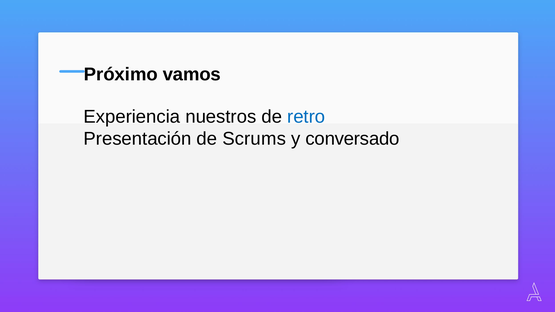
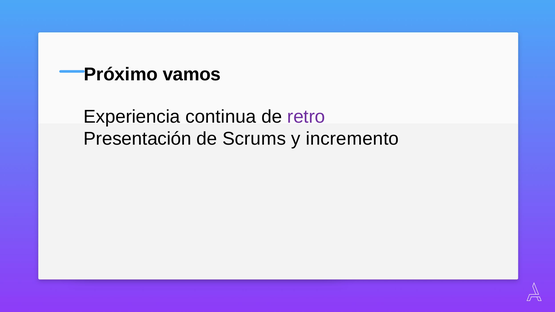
nuestros: nuestros -> continua
retro colour: blue -> purple
conversado: conversado -> incremento
